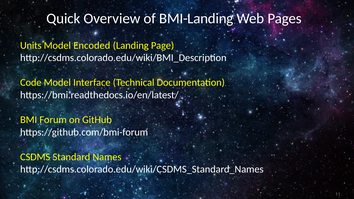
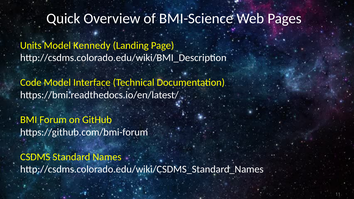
BMI-Landing: BMI-Landing -> BMI-Science
Encoded: Encoded -> Kennedy
